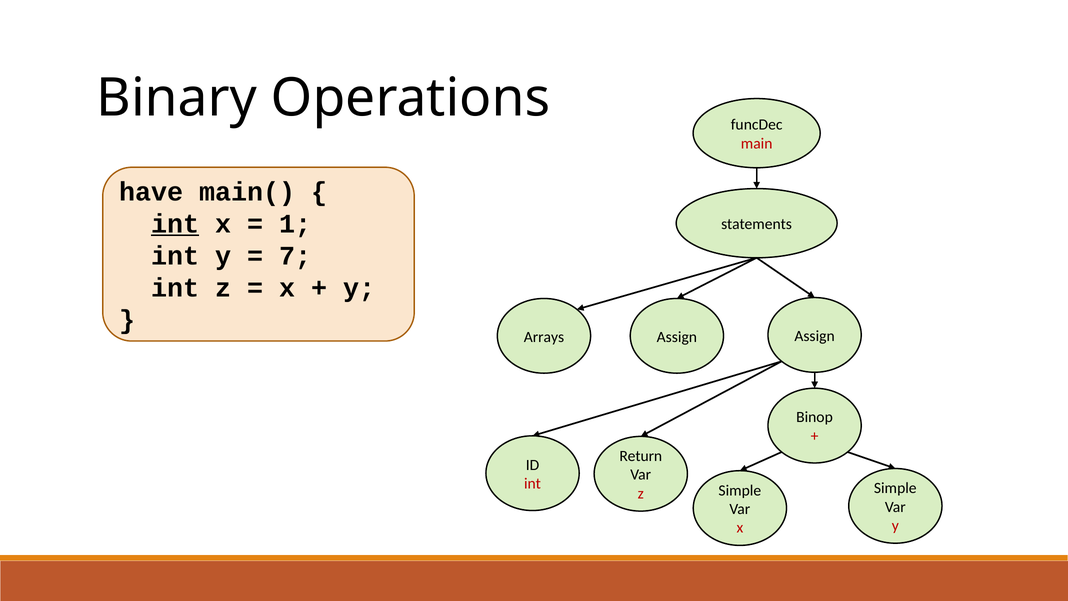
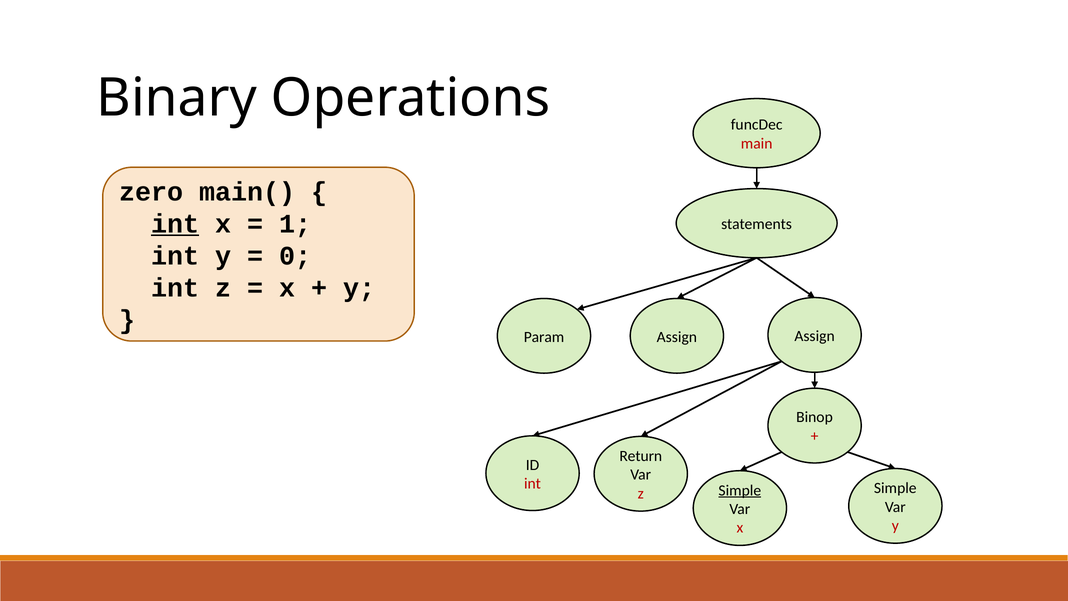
have: have -> zero
7: 7 -> 0
Arrays: Arrays -> Param
Simple at (740, 490) underline: none -> present
